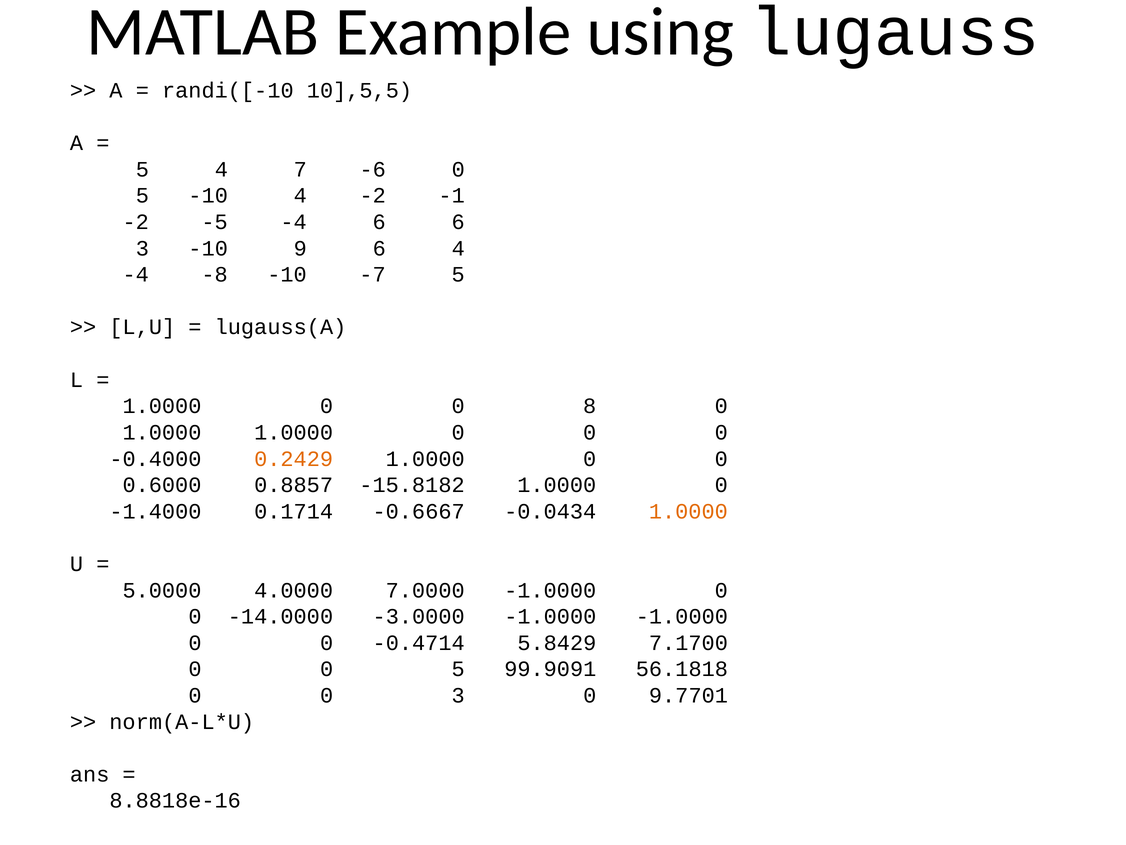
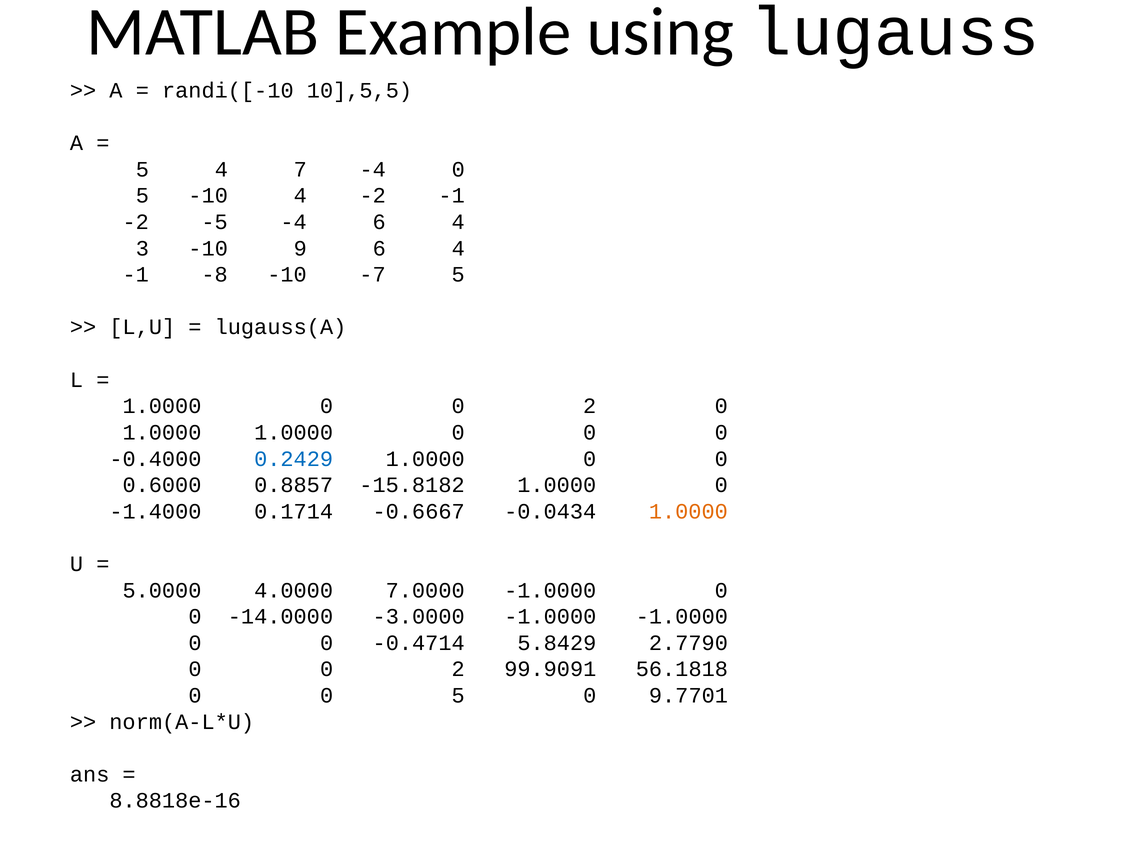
7 -6: -6 -> -4
-4 6 6: 6 -> 4
-4 at (136, 274): -4 -> -1
1.0000 0 0 8: 8 -> 2
0.2429 colour: orange -> blue
7.1700: 7.1700 -> 2.7790
5 at (458, 669): 5 -> 2
0 0 3: 3 -> 5
